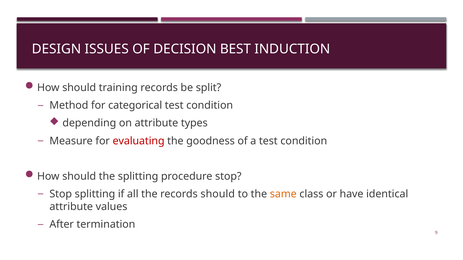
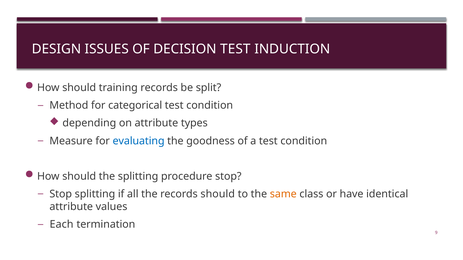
DECISION BEST: BEST -> TEST
evaluating colour: red -> blue
After: After -> Each
